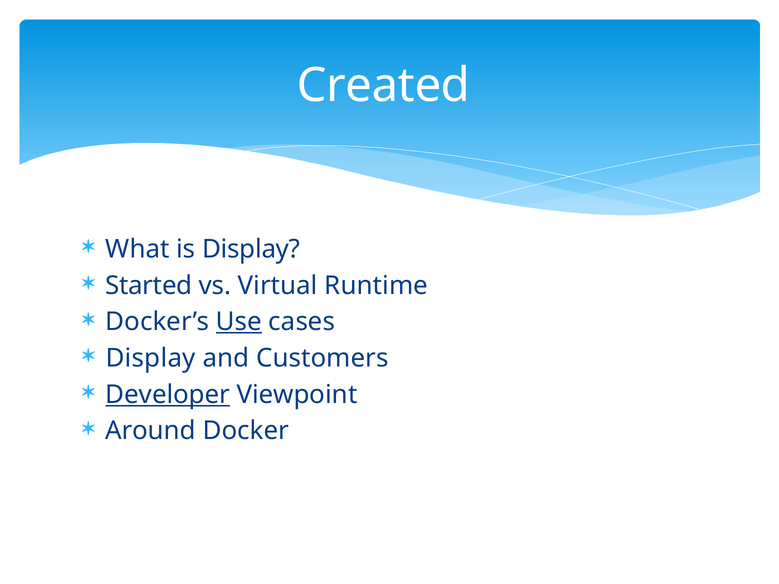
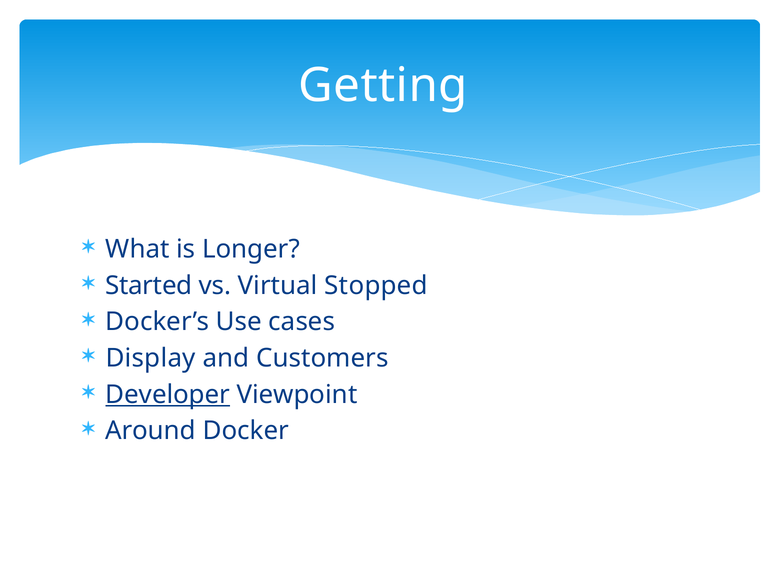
Created: Created -> Getting
is Display: Display -> Longer
Runtime: Runtime -> Stopped
Use underline: present -> none
